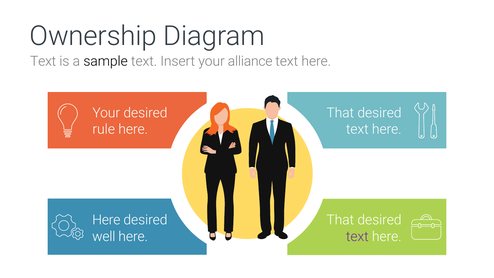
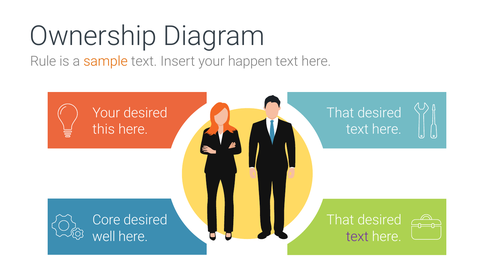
Text at (43, 61): Text -> Rule
sample colour: black -> orange
alliance: alliance -> happen
rule: rule -> this
Here at (106, 220): Here -> Core
